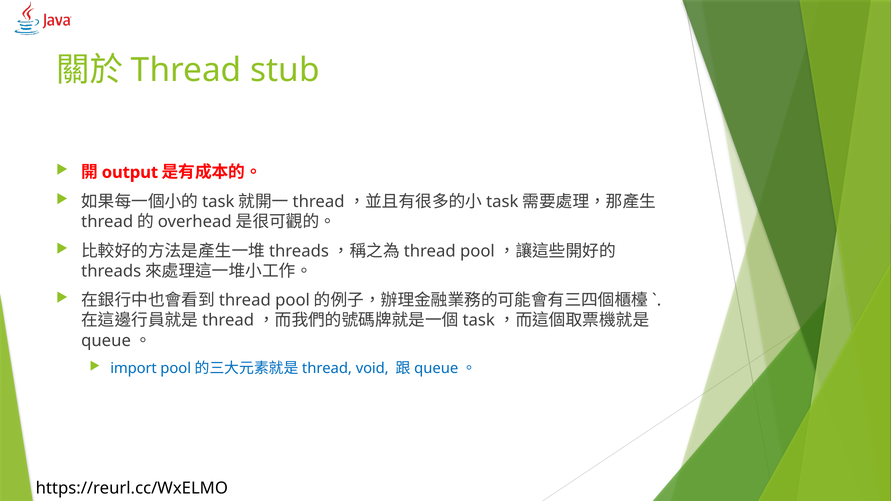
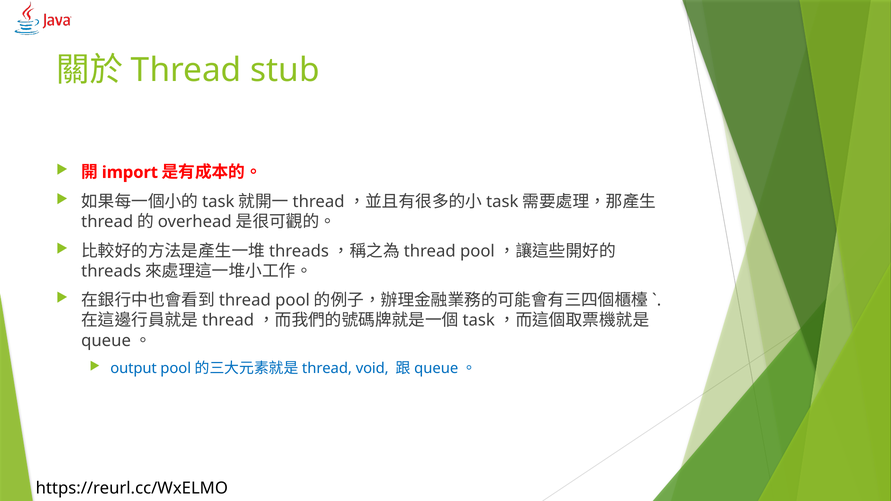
output: output -> import
import: import -> output
